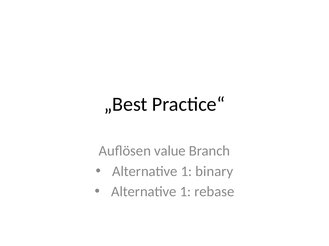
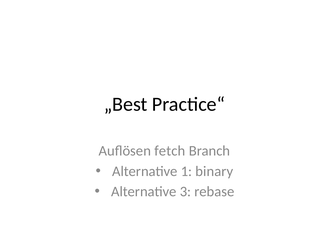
value: value -> fetch
1 at (185, 192): 1 -> 3
